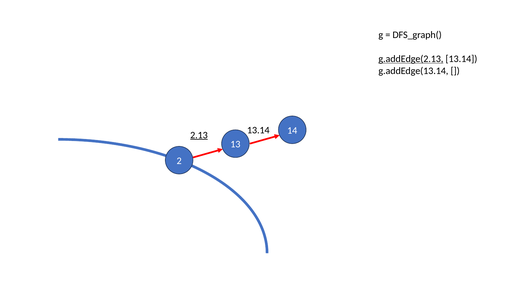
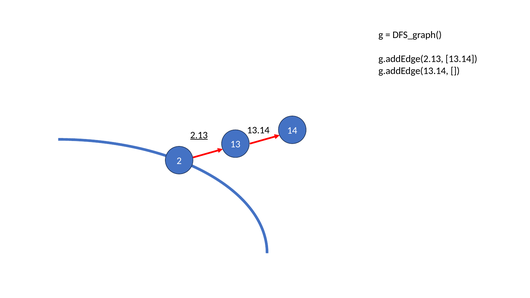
g.addEdge(2.13 underline: present -> none
